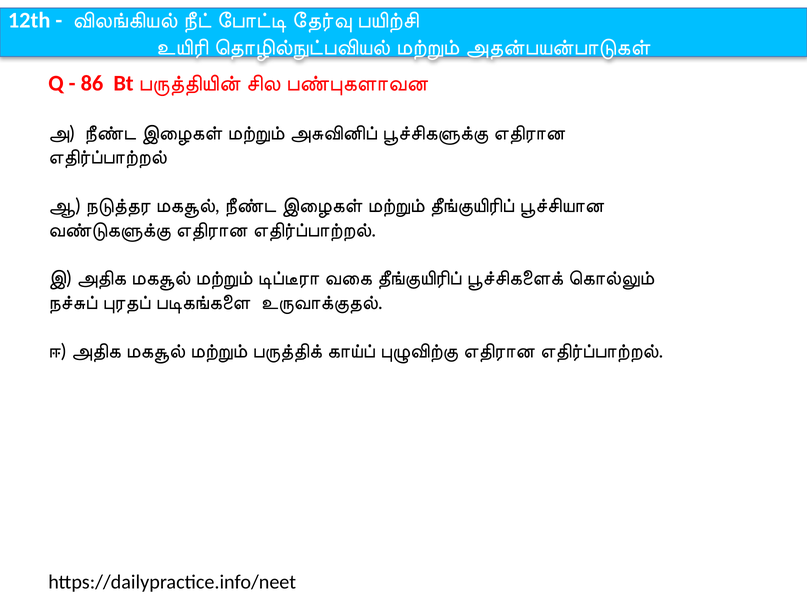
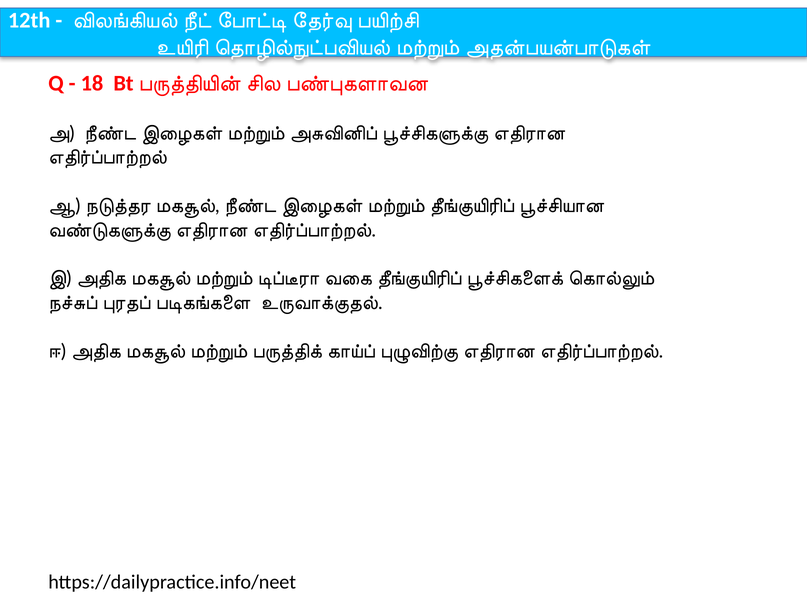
86: 86 -> 18
